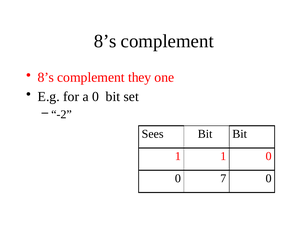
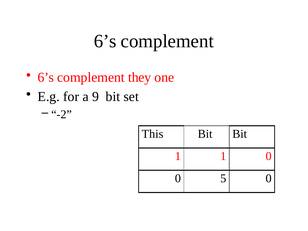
8’s at (105, 41): 8’s -> 6’s
8’s at (46, 77): 8’s -> 6’s
a 0: 0 -> 9
Sees: Sees -> This
7: 7 -> 5
